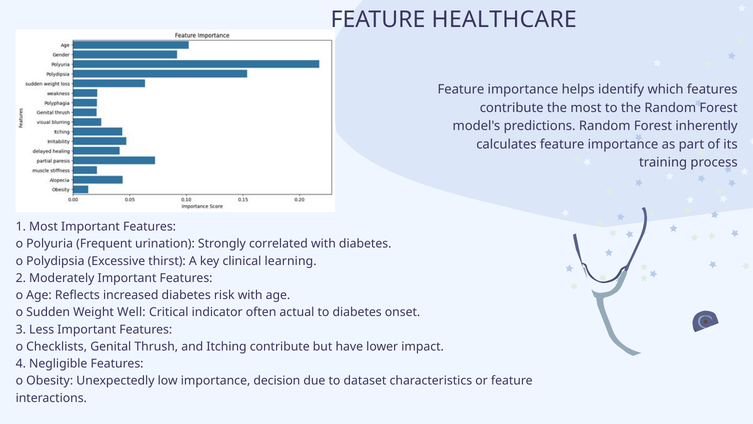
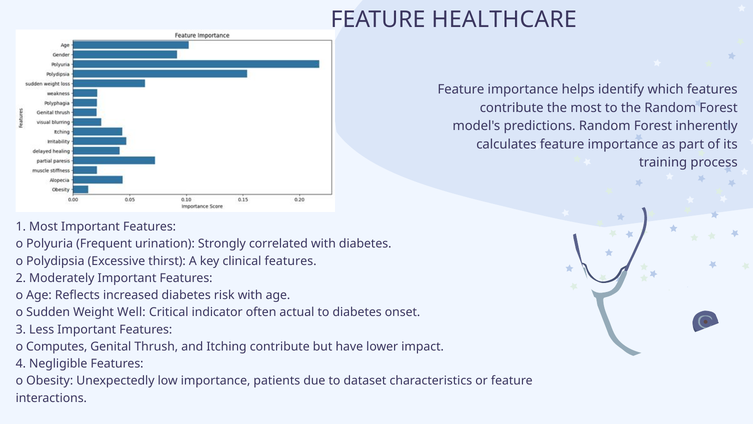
clinical learning: learning -> features
Checklists: Checklists -> Computes
decision: decision -> patients
